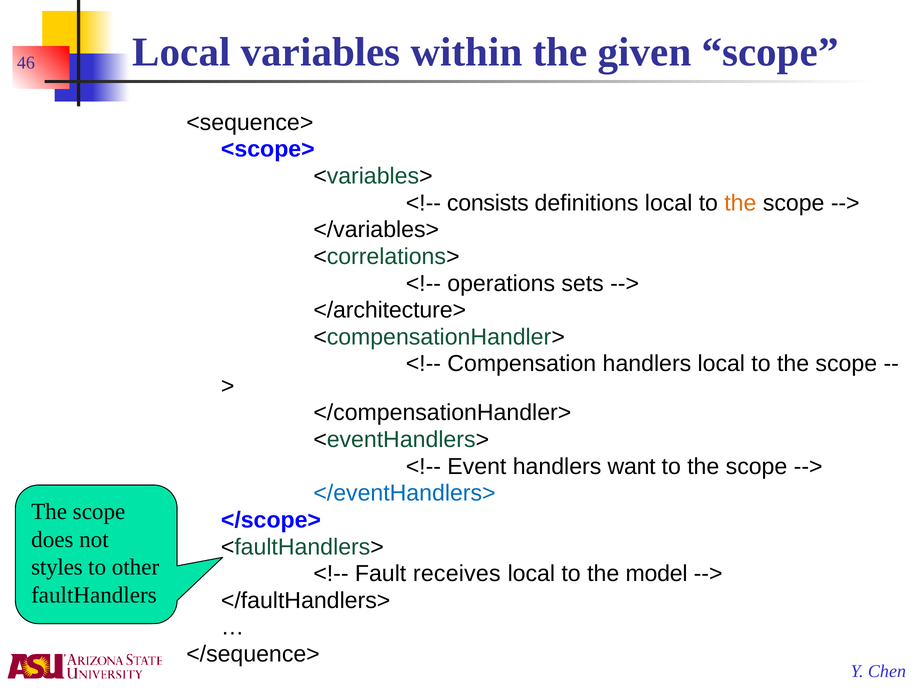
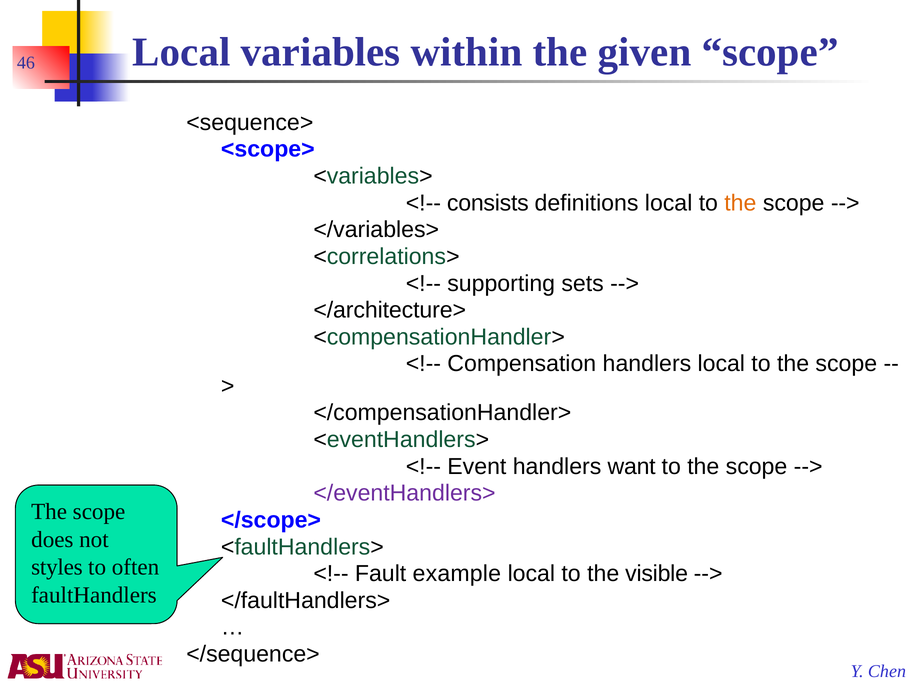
operations: operations -> supporting
</eventHandlers> colour: blue -> purple
other: other -> often
receives: receives -> example
model: model -> visible
